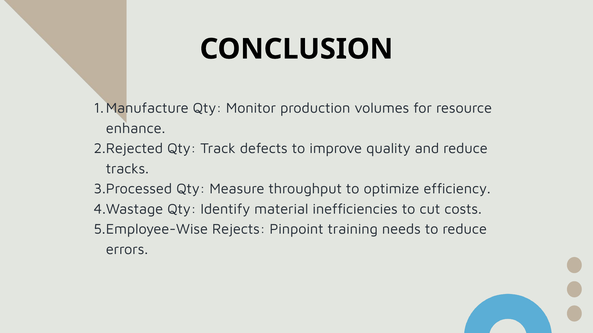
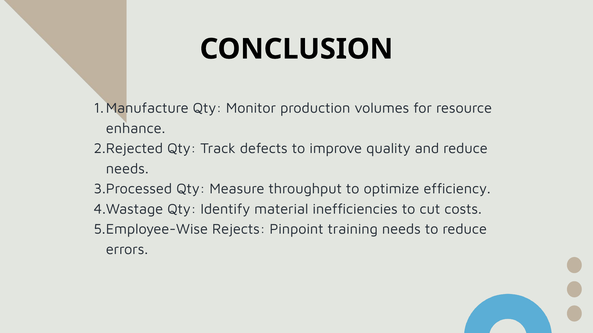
tracks at (127, 169): tracks -> needs
